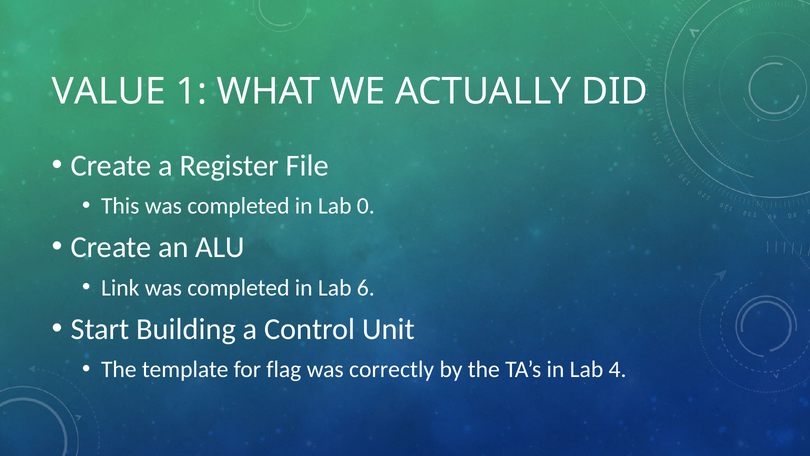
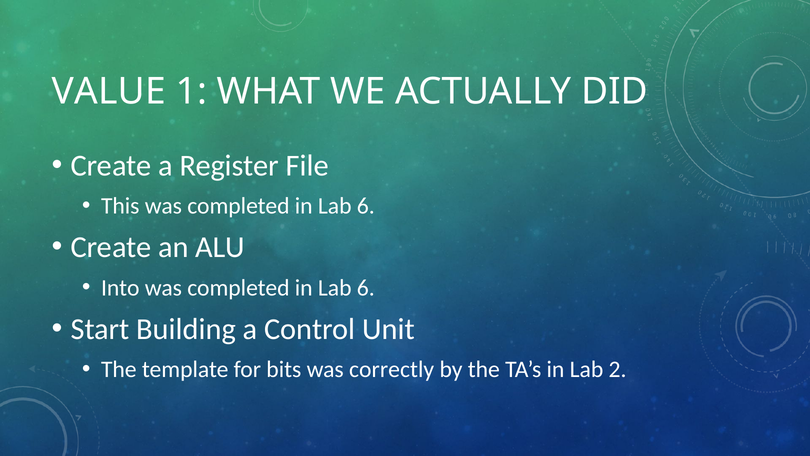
0 at (366, 206): 0 -> 6
Link: Link -> Into
flag: flag -> bits
4: 4 -> 2
